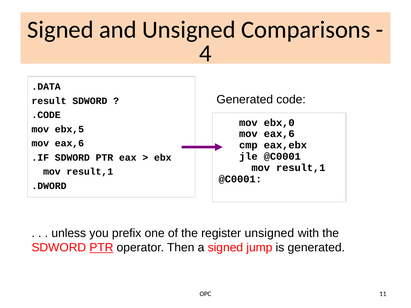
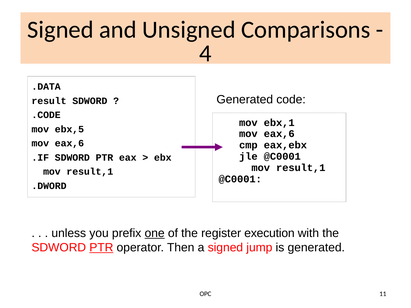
ebx,0: ebx,0 -> ebx,1
one underline: none -> present
register unsigned: unsigned -> execution
